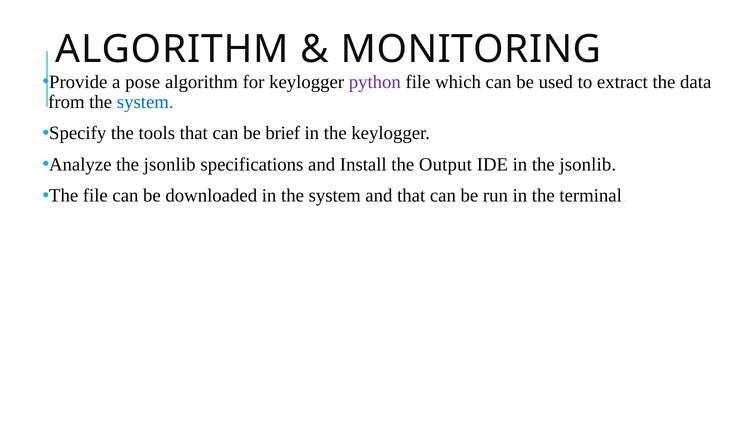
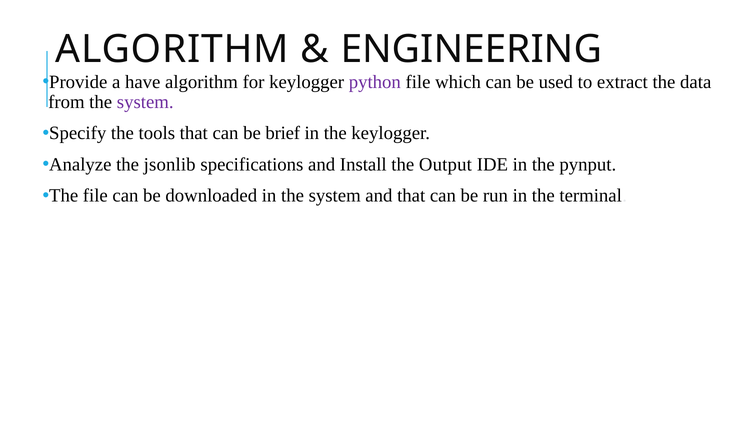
MONITORING: MONITORING -> ENGINEERING
pose: pose -> have
system at (145, 102) colour: blue -> purple
in the jsonlib: jsonlib -> pynput
